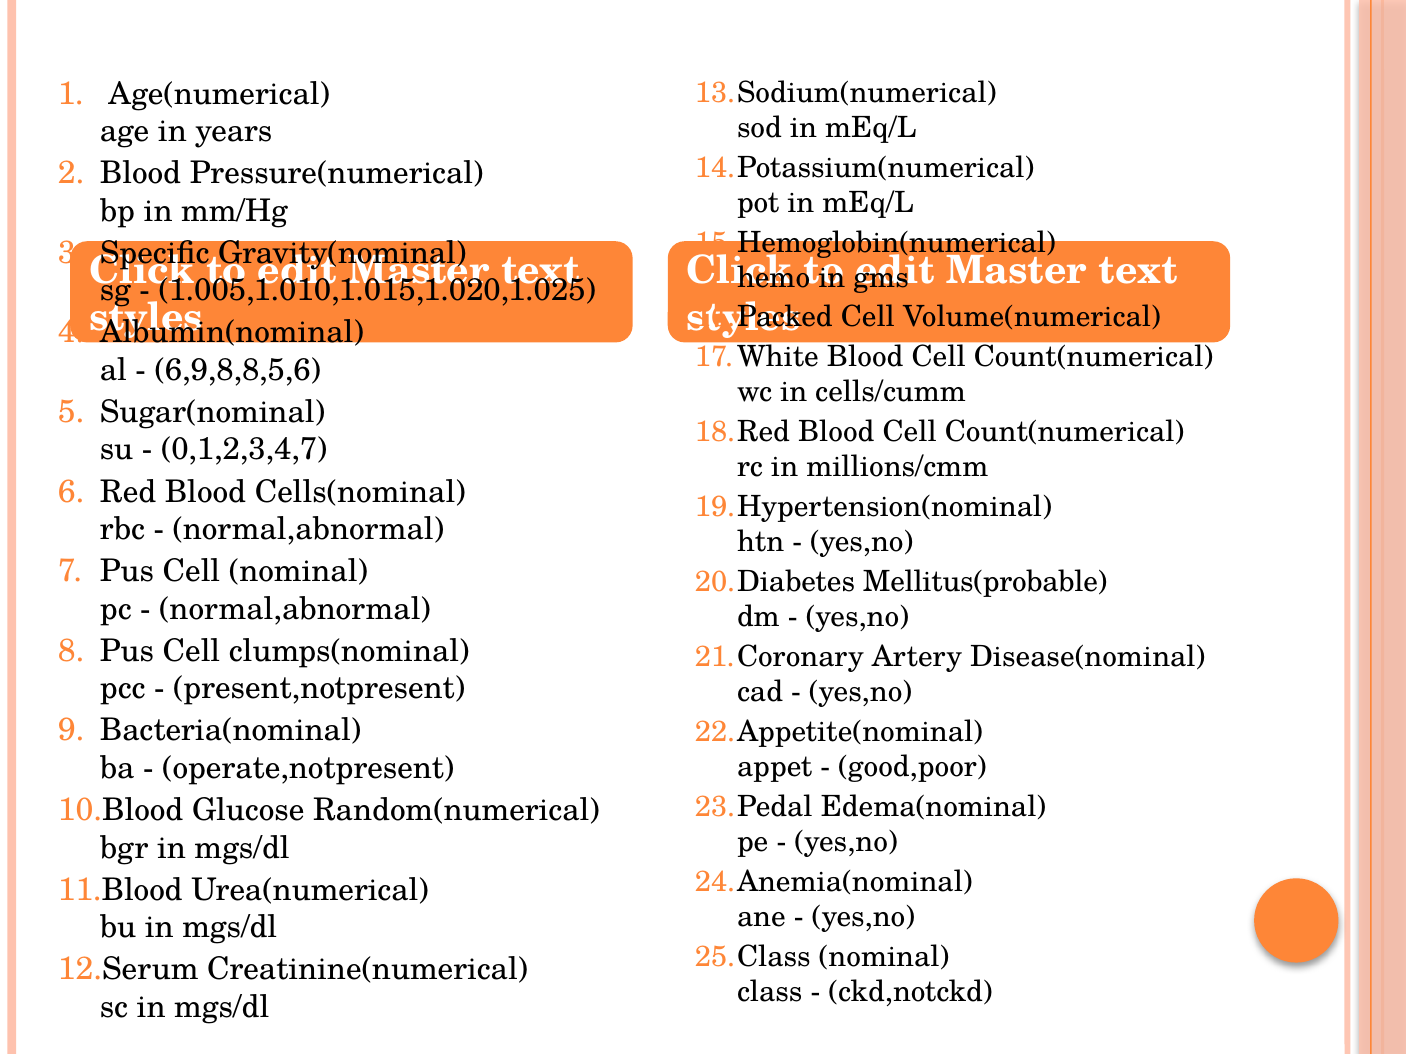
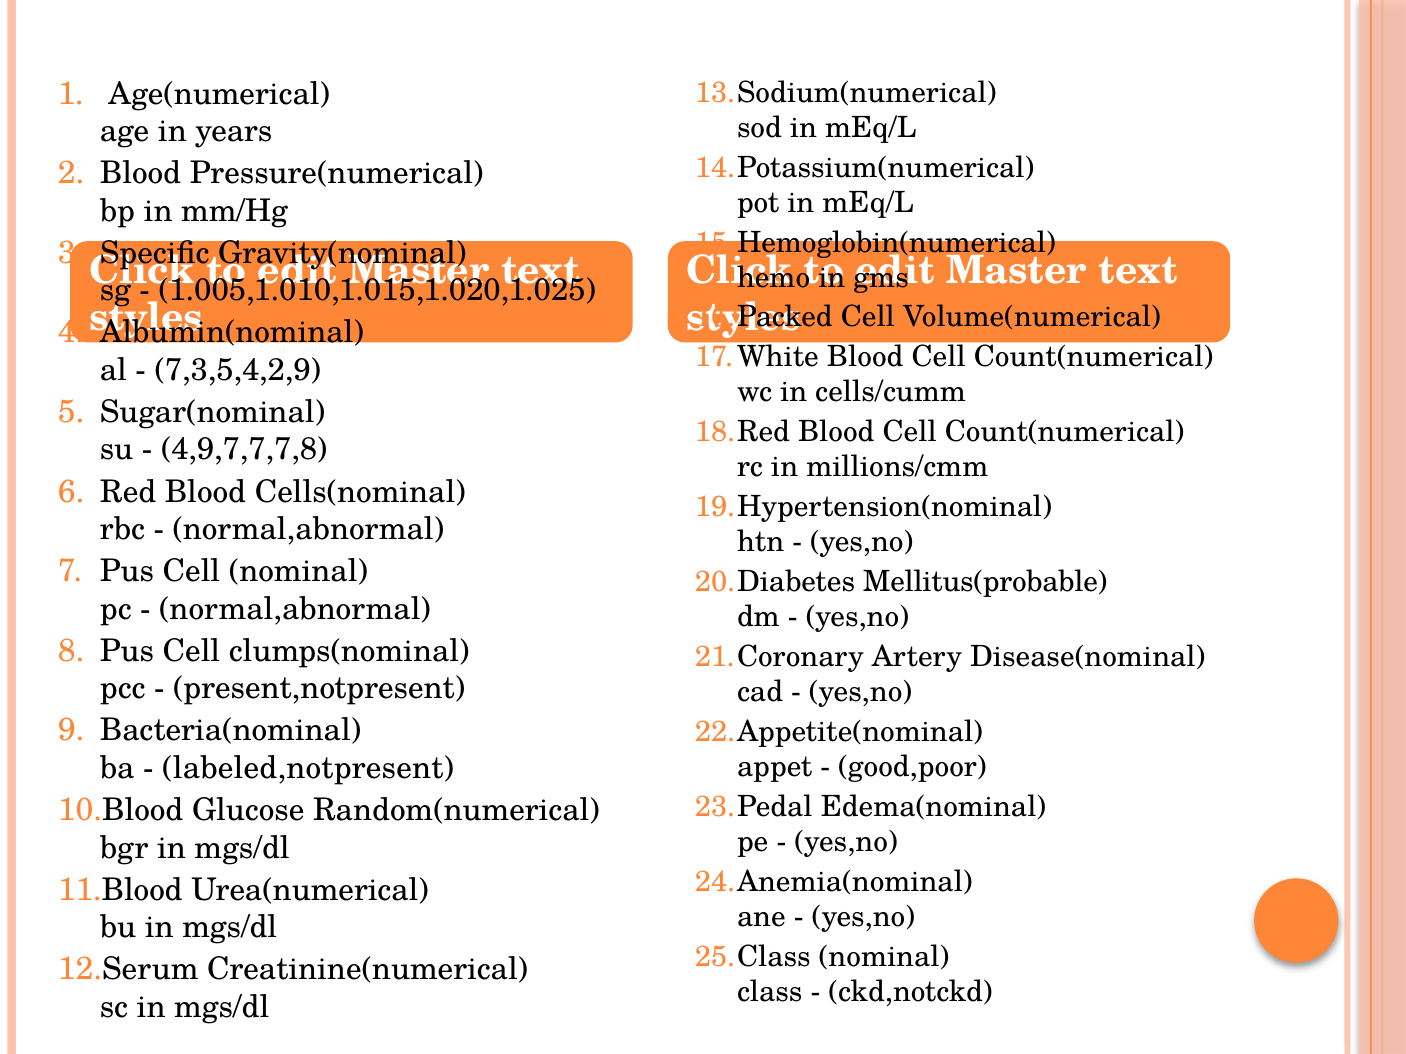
6,9,8,8,5,6: 6,9,8,8,5,6 -> 7,3,5,4,2,9
0,1,2,3,4,7: 0,1,2,3,4,7 -> 4,9,7,7,7,8
operate,notpresent: operate,notpresent -> labeled,notpresent
